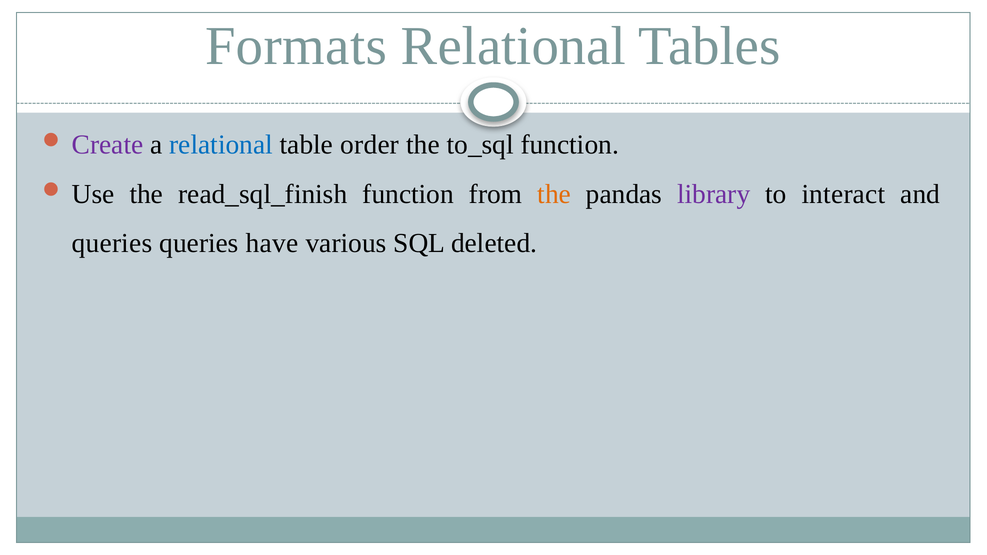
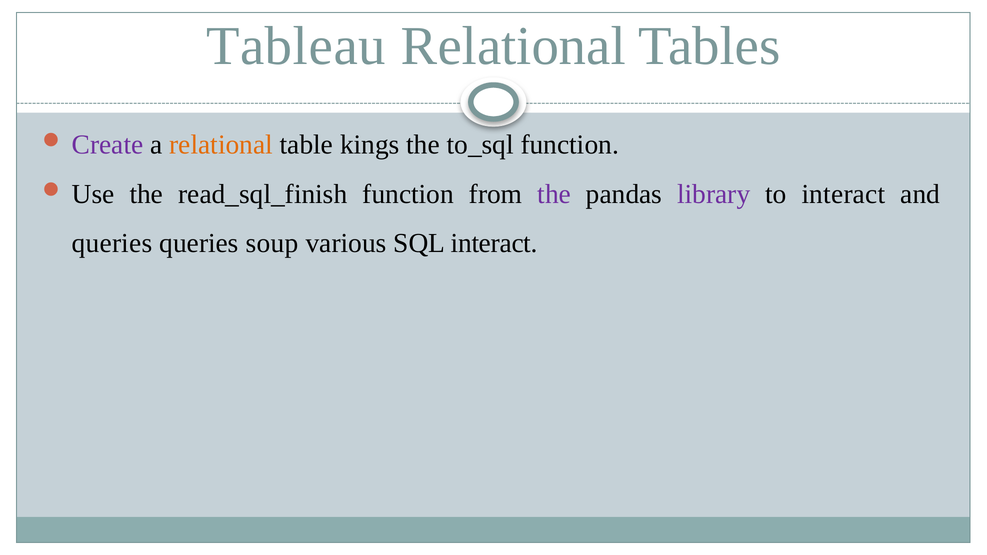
Formats: Formats -> Tableau
relational at (221, 145) colour: blue -> orange
order: order -> kings
the at (554, 194) colour: orange -> purple
have: have -> soup
SQL deleted: deleted -> interact
